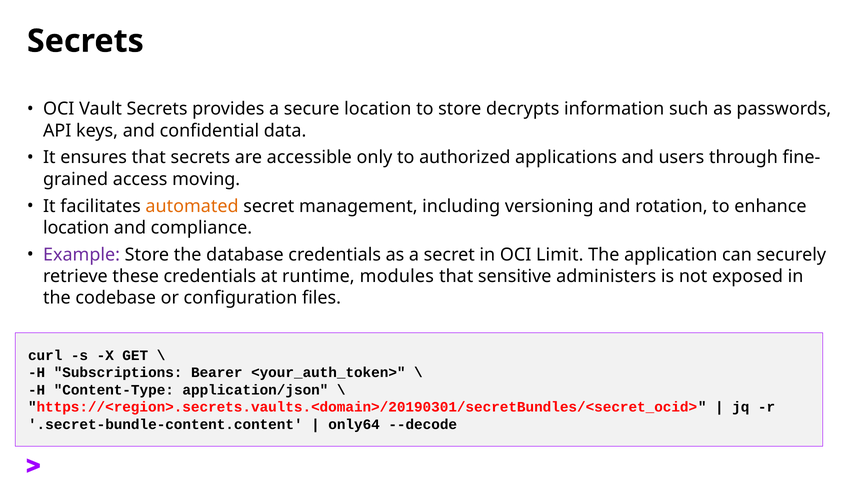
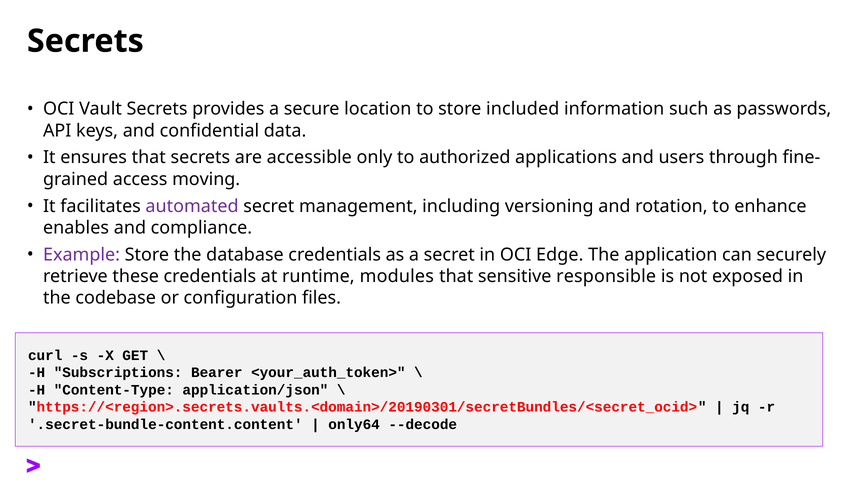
decrypts: decrypts -> included
automated colour: orange -> purple
location at (76, 227): location -> enables
Limit: Limit -> Edge
administers: administers -> responsible
